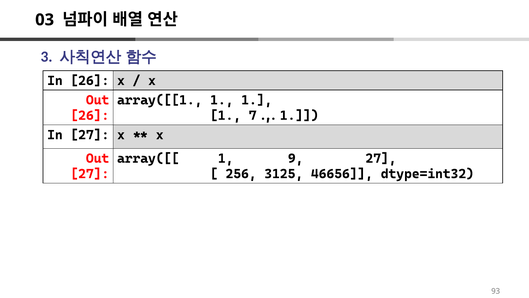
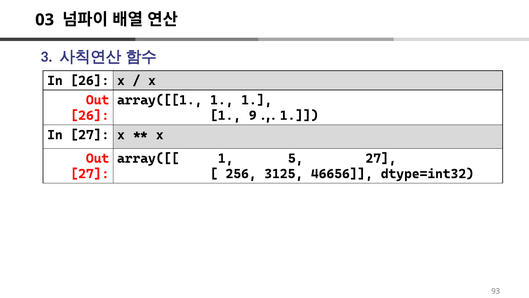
7: 7 -> 9
9: 9 -> 5
